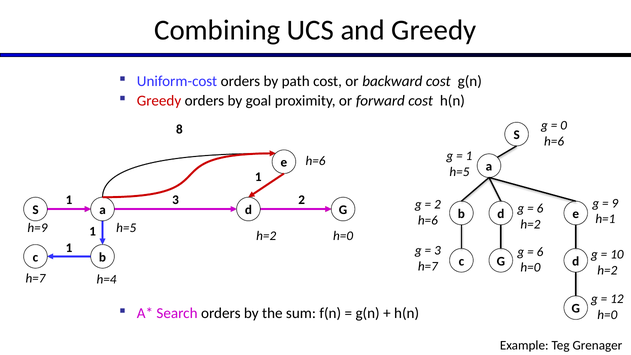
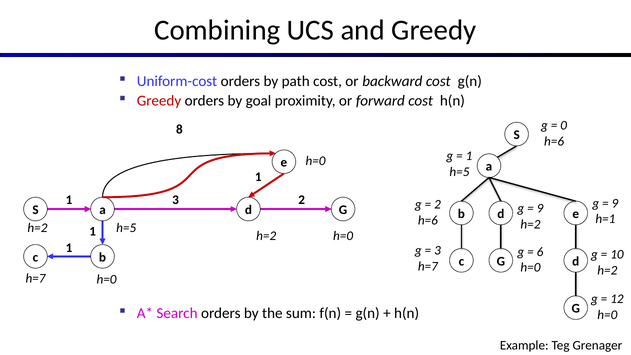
e h=6: h=6 -> h=0
6 at (540, 208): 6 -> 9
h=9 at (37, 228): h=9 -> h=2
h=4 at (106, 279): h=4 -> h=0
